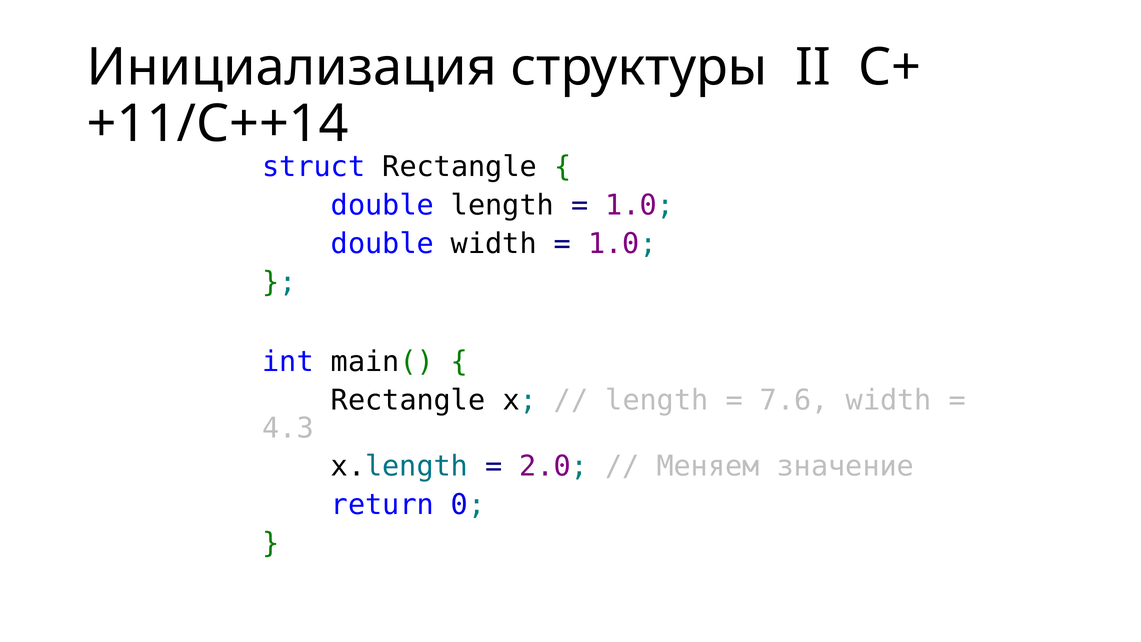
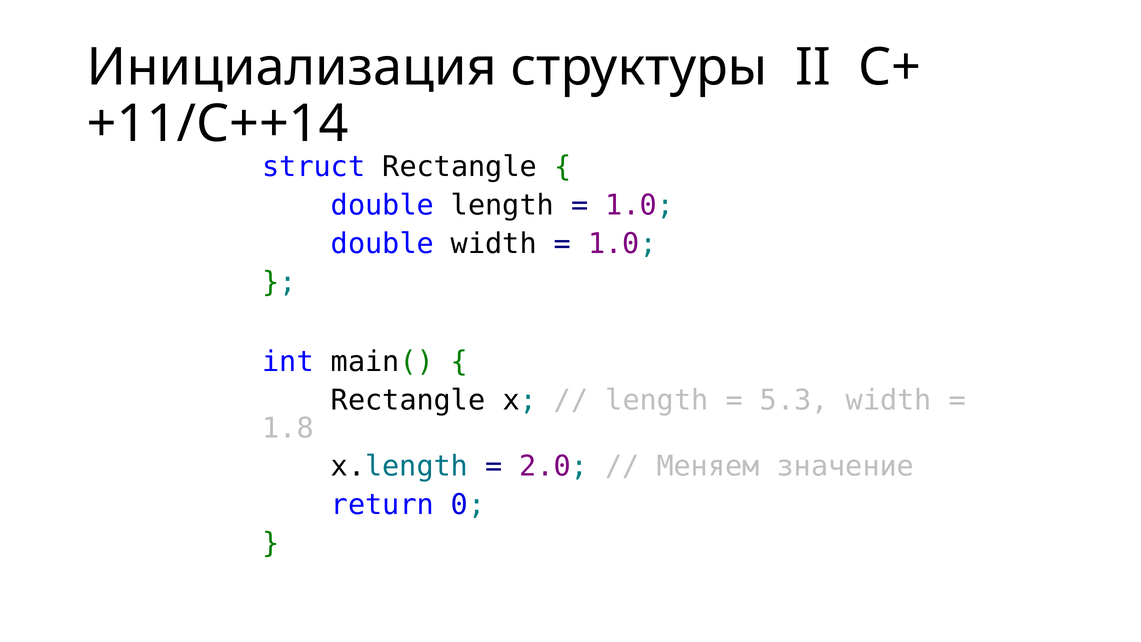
7.6: 7.6 -> 5.3
4.3: 4.3 -> 1.8
